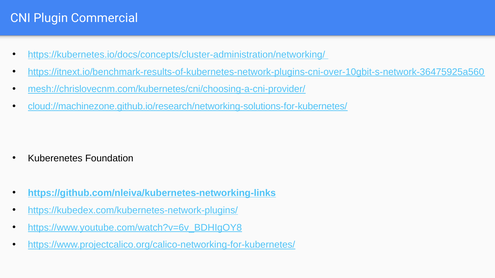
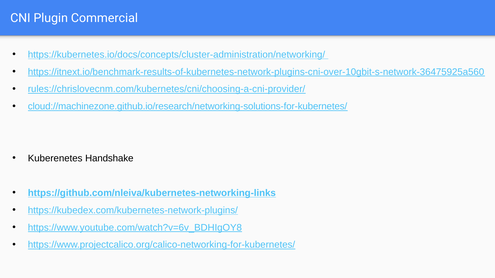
mesh://chrislovecnm.com/kubernetes/cni/choosing-a-cni-provider/: mesh://chrislovecnm.com/kubernetes/cni/choosing-a-cni-provider/ -> rules://chrislovecnm.com/kubernetes/cni/choosing-a-cni-provider/
Foundation: Foundation -> Handshake
